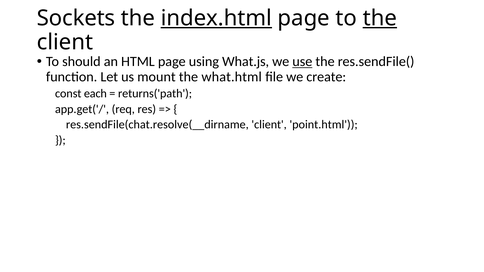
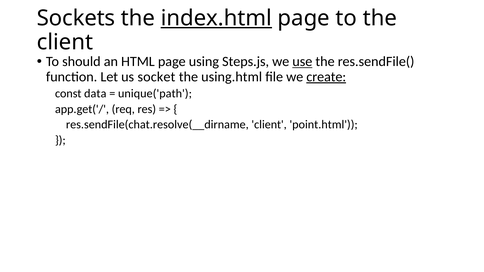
the at (380, 18) underline: present -> none
What.js: What.js -> Steps.js
mount: mount -> socket
what.html: what.html -> using.html
create underline: none -> present
each: each -> data
returns('path: returns('path -> unique('path
